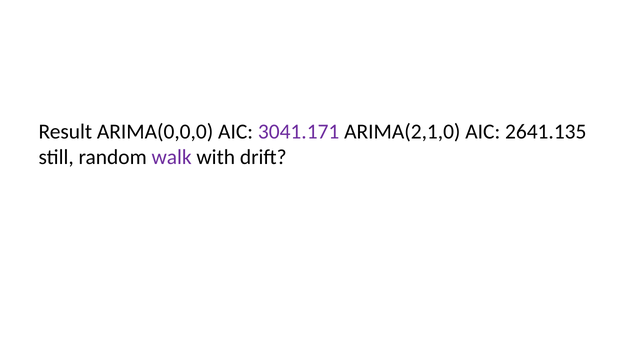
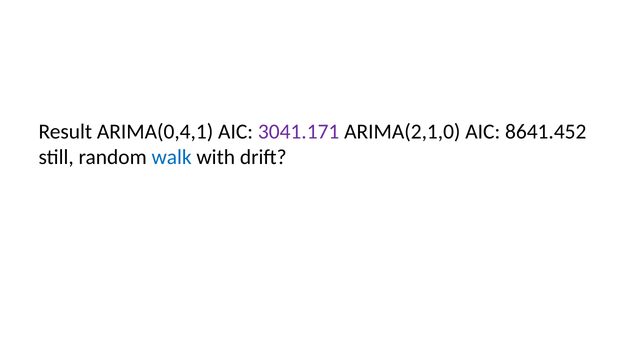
ARIMA(0,0,0: ARIMA(0,0,0 -> ARIMA(0,4,1
2641.135: 2641.135 -> 8641.452
walk colour: purple -> blue
